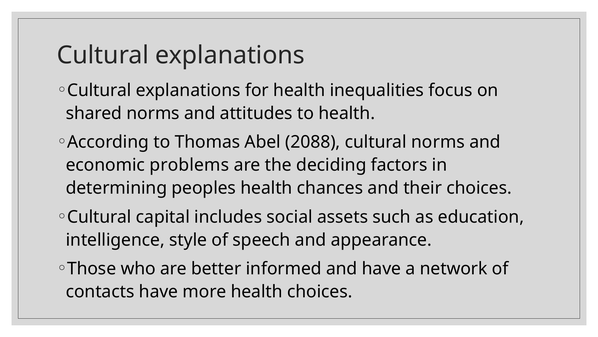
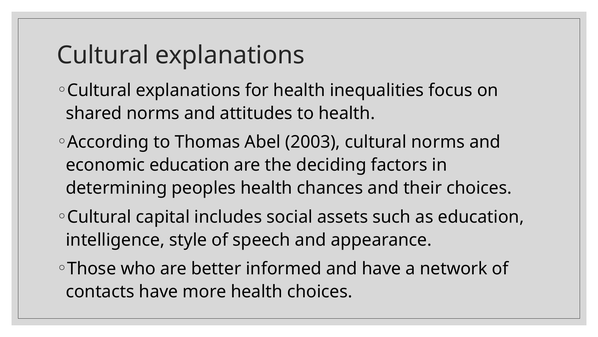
2088: 2088 -> 2003
economic problems: problems -> education
